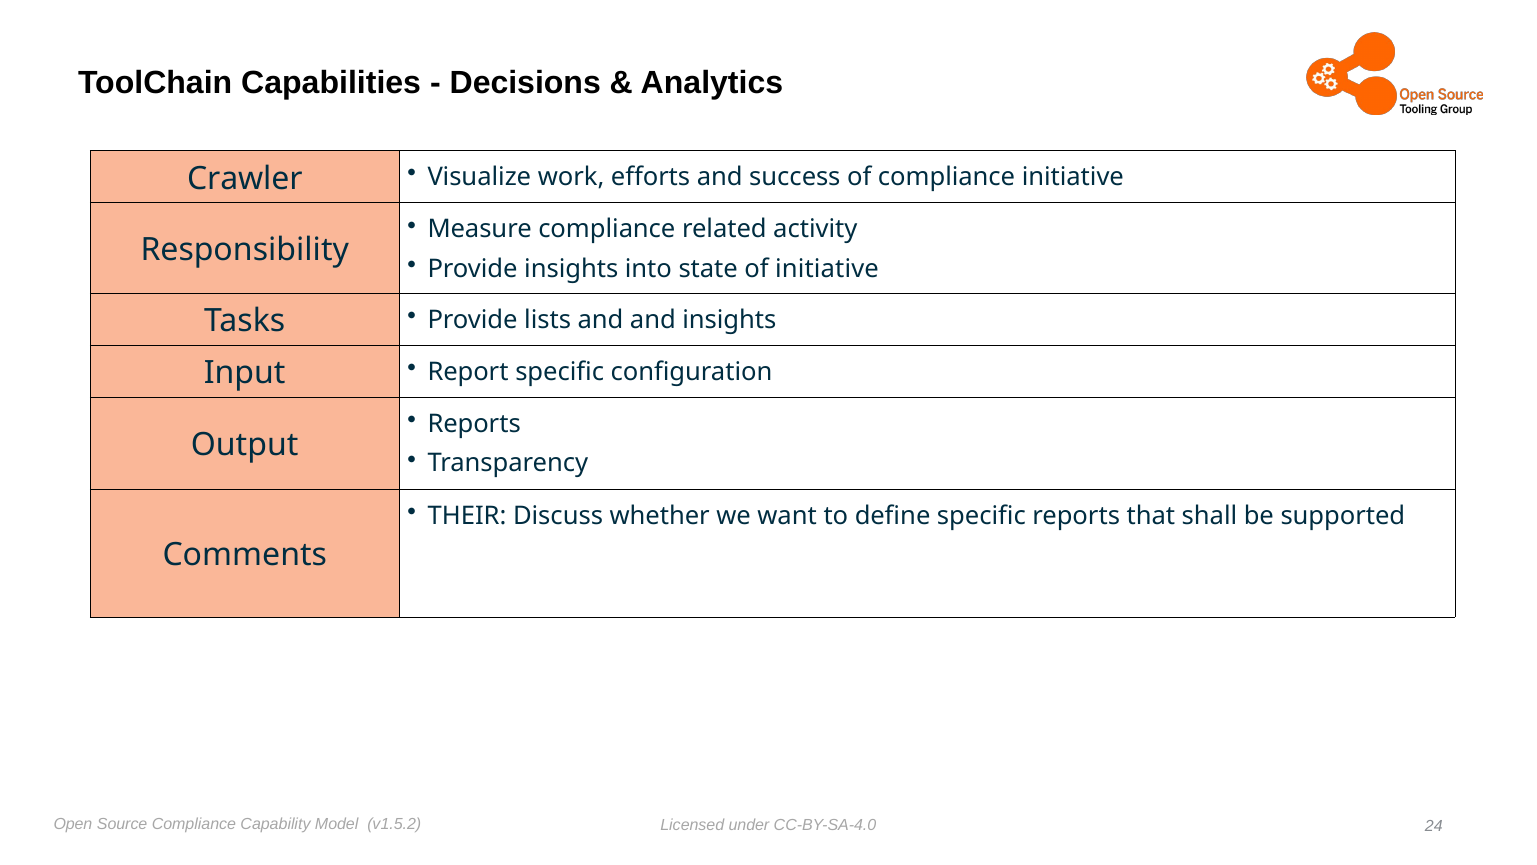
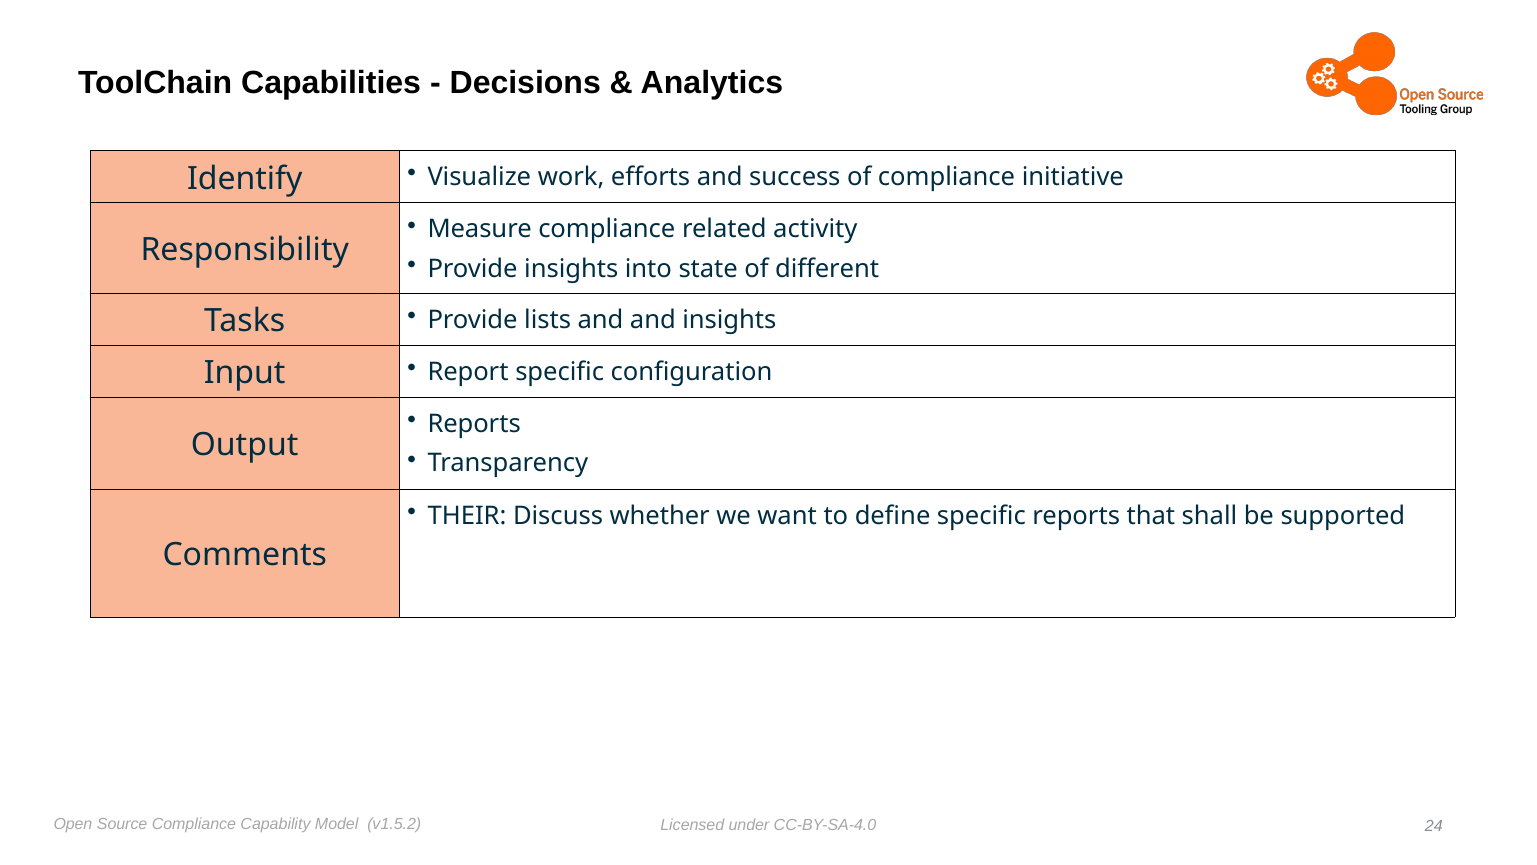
Crawler: Crawler -> Identify
of initiative: initiative -> different
